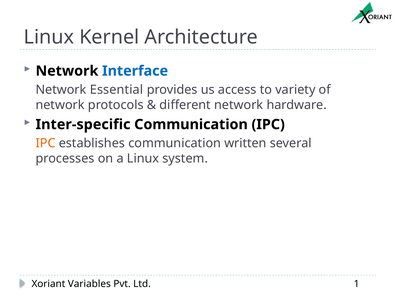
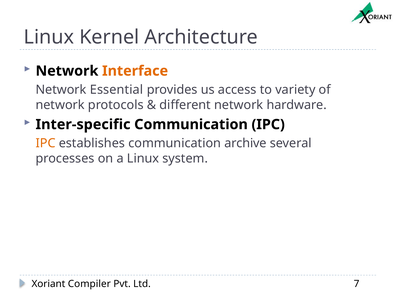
Interface colour: blue -> orange
written: written -> archive
Variables: Variables -> Compiler
1: 1 -> 7
